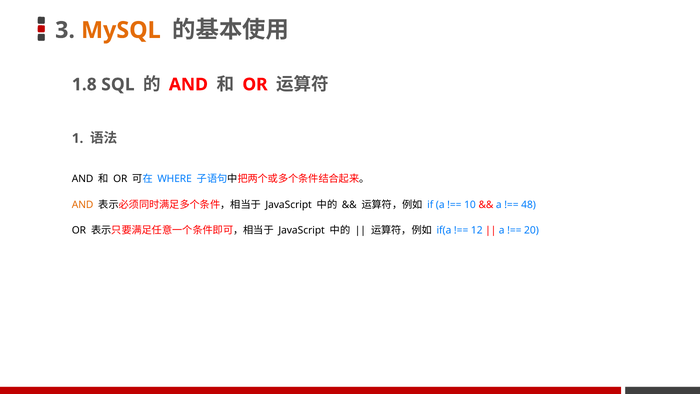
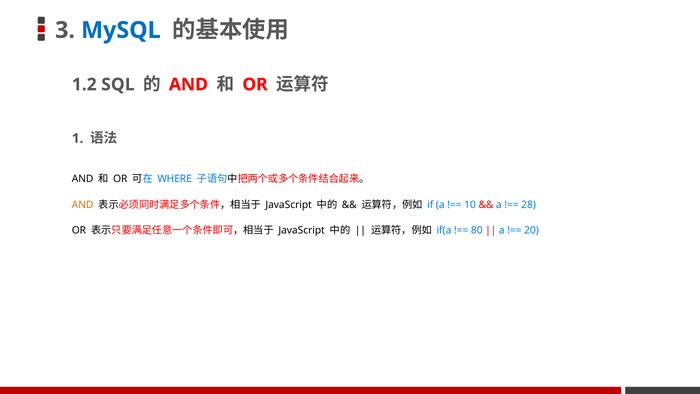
MySQL colour: orange -> blue
1.8: 1.8 -> 1.2
48: 48 -> 28
12: 12 -> 80
